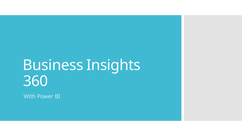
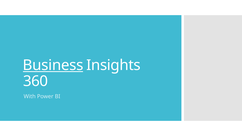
Business underline: none -> present
